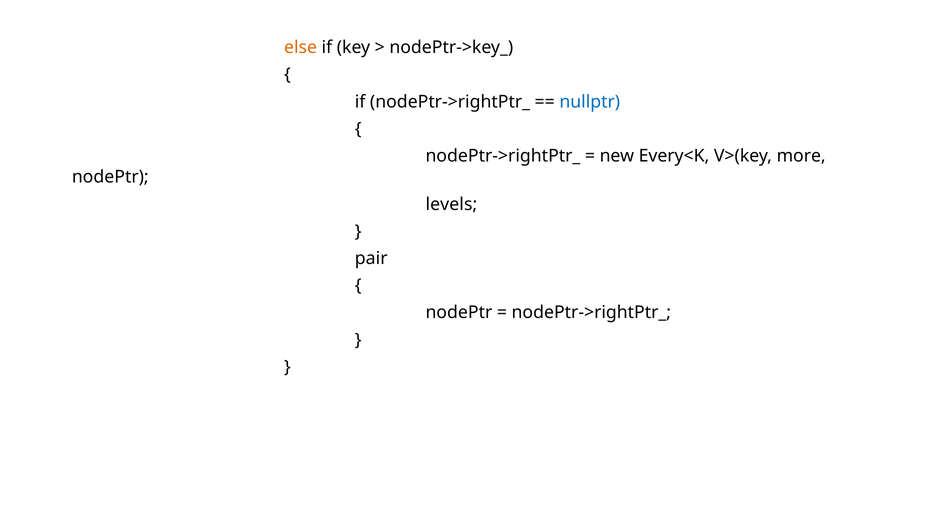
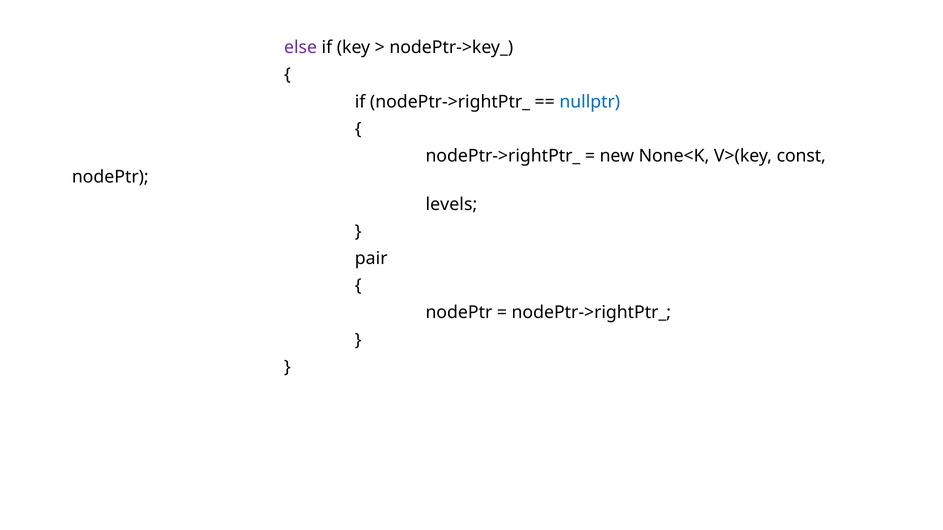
else colour: orange -> purple
Every<K: Every<K -> None<K
more: more -> const
